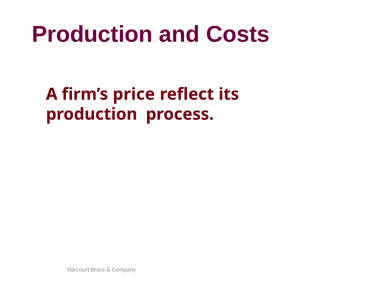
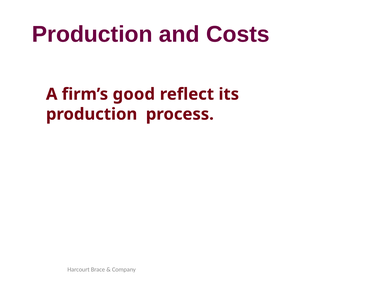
price: price -> good
